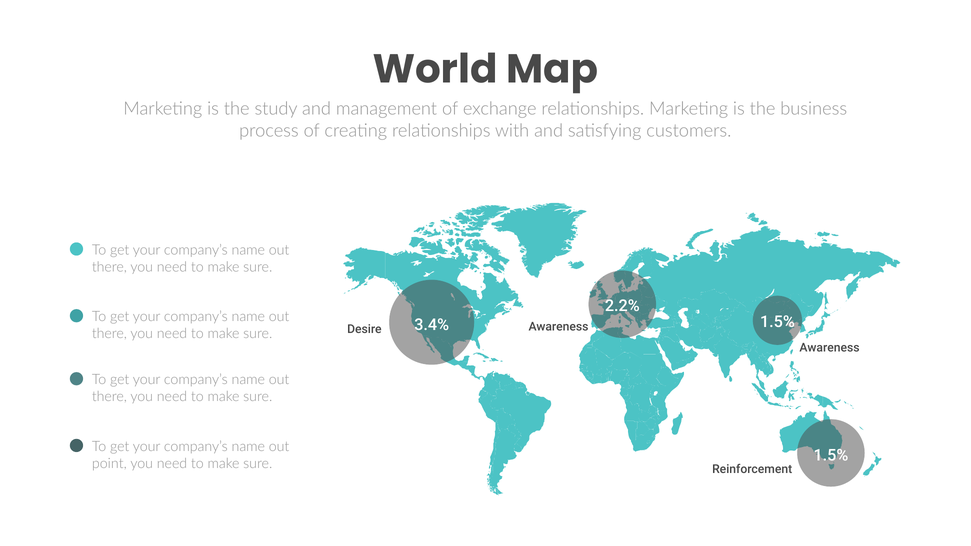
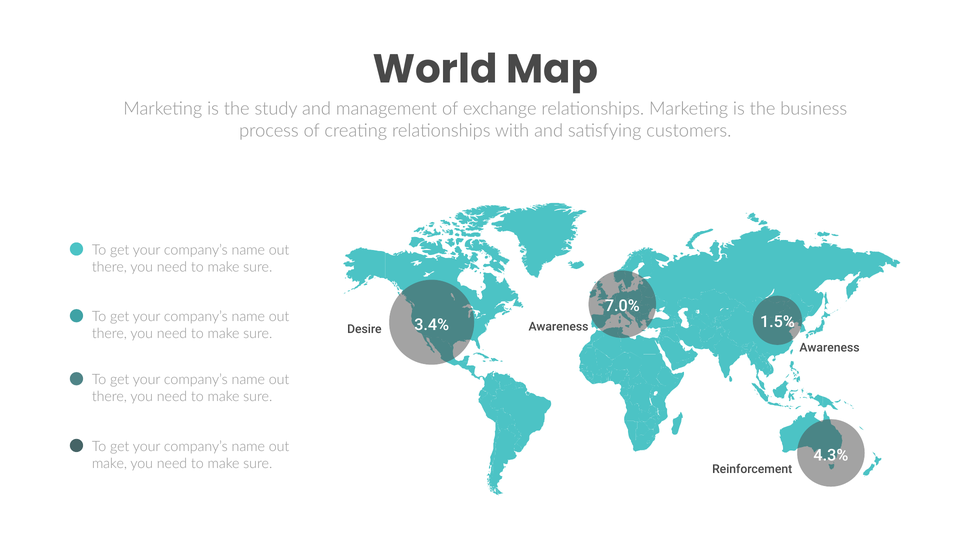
2.2%: 2.2% -> 7.0%
1.5% at (831, 456): 1.5% -> 4.3%
point at (109, 464): point -> make
